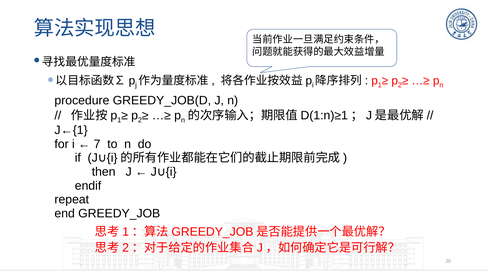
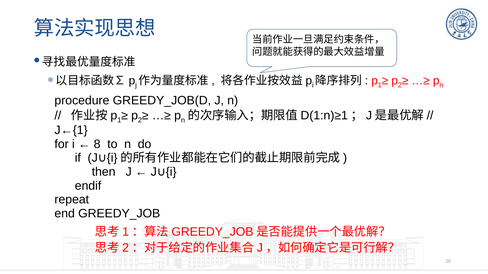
7: 7 -> 8
